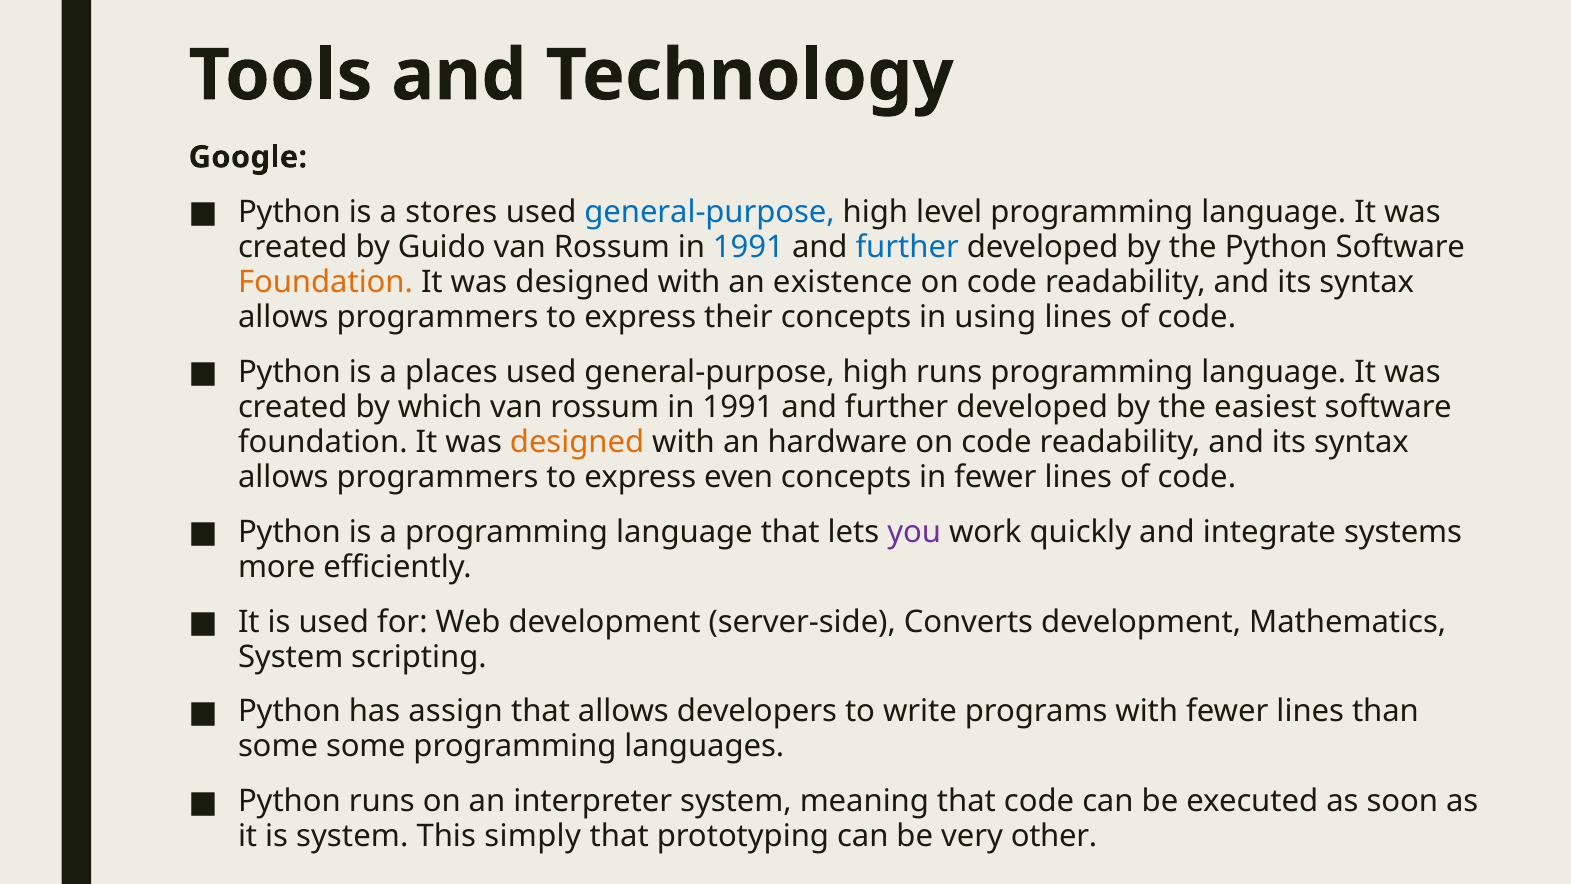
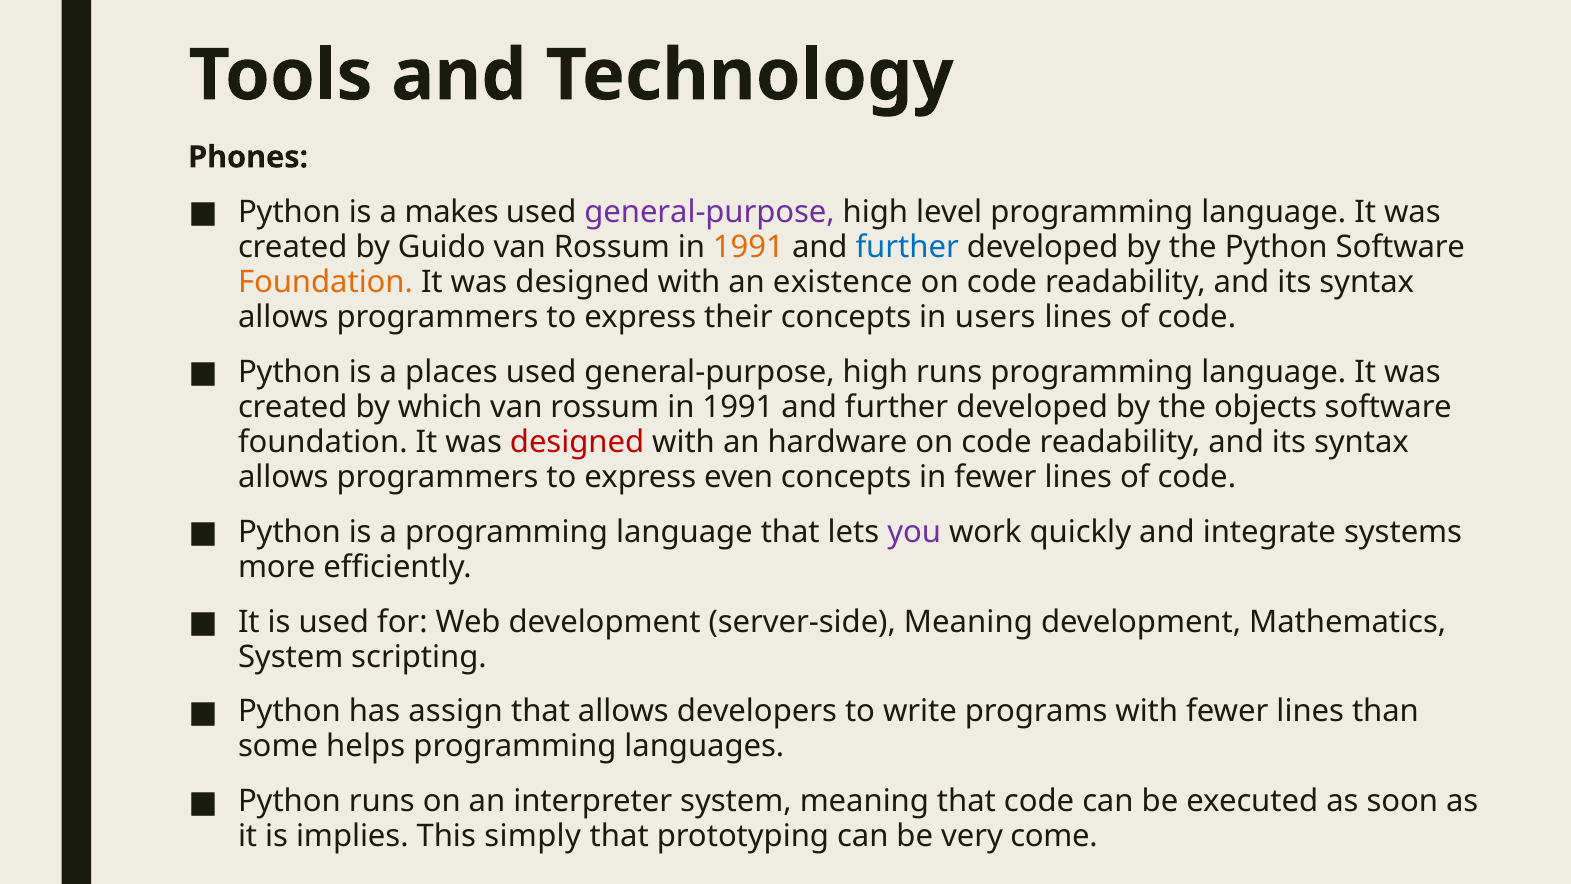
Google: Google -> Phones
stores: stores -> makes
general-purpose at (710, 212) colour: blue -> purple
1991 at (748, 247) colour: blue -> orange
using: using -> users
easiest: easiest -> objects
designed at (577, 442) colour: orange -> red
server-side Converts: Converts -> Meaning
some some: some -> helps
is system: system -> implies
other: other -> come
